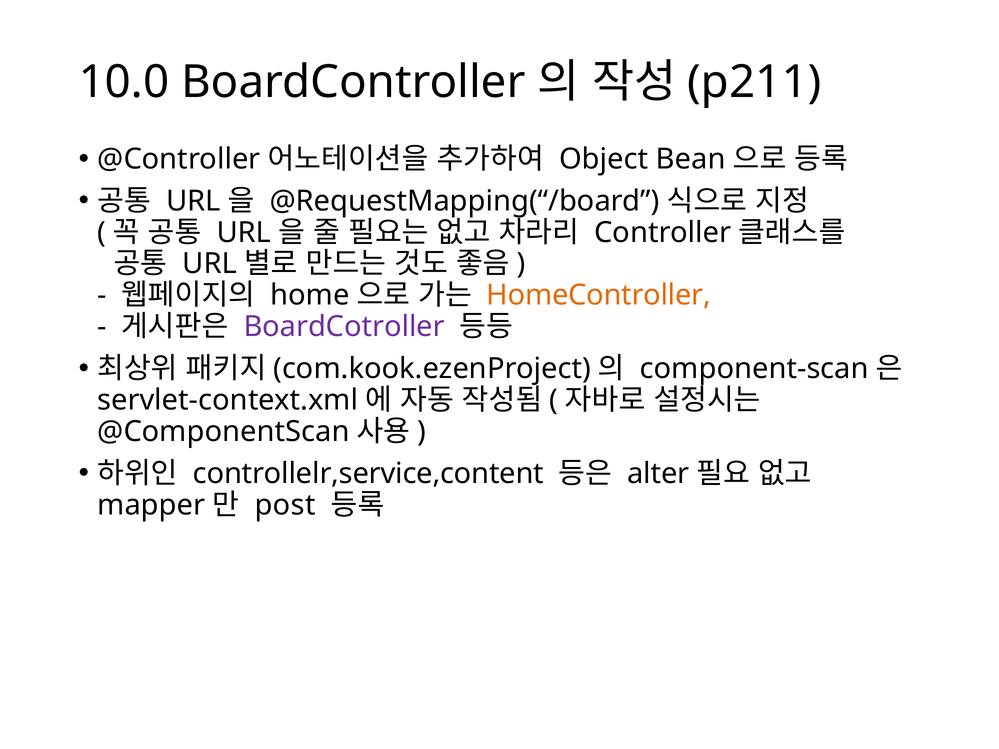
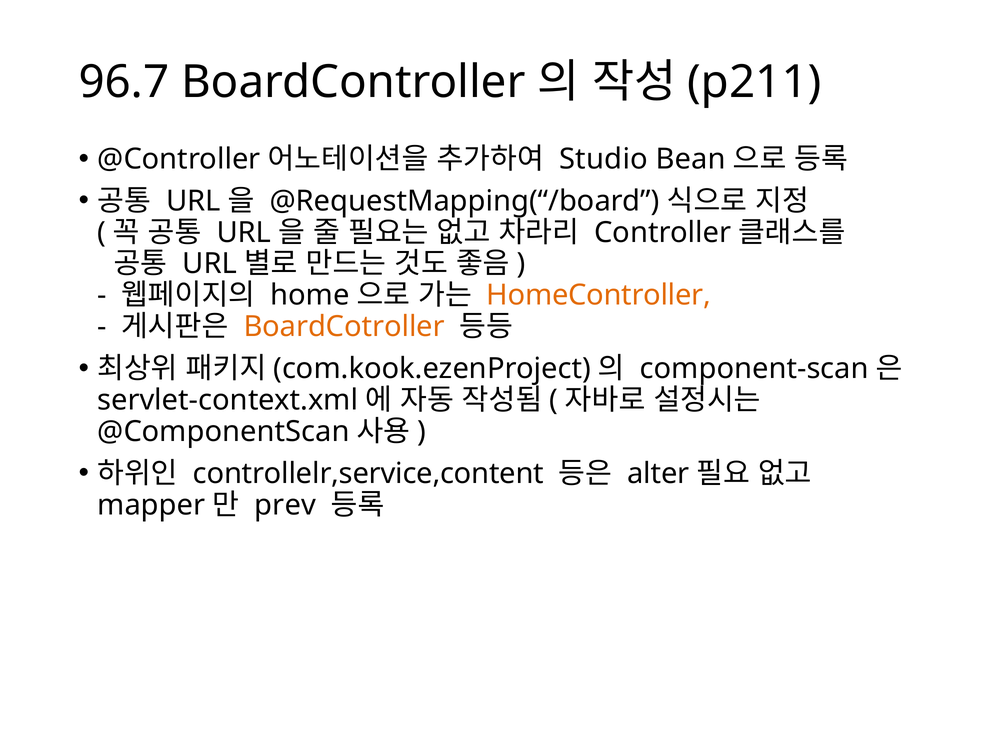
10.0: 10.0 -> 96.7
Object: Object -> Studio
BoardCotroller colour: purple -> orange
post: post -> prev
